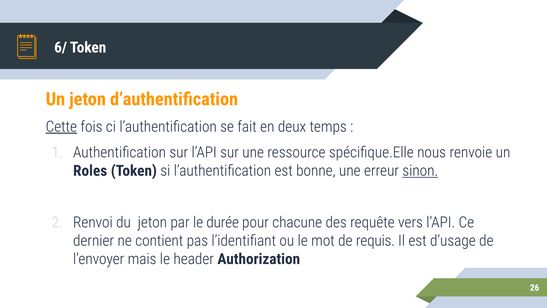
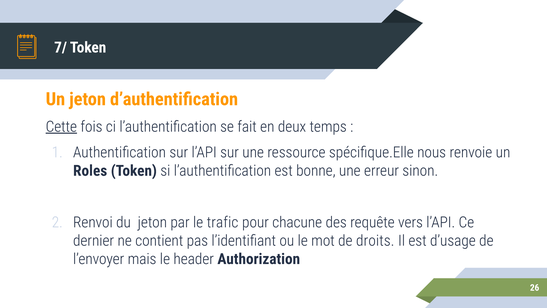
6/: 6/ -> 7/
sinon underline: present -> none
durée: durée -> trafic
requis: requis -> droits
